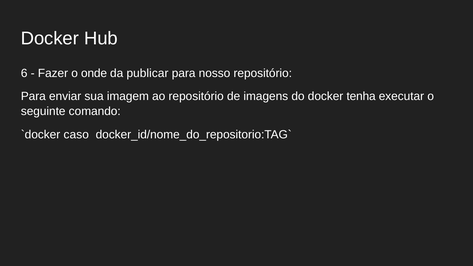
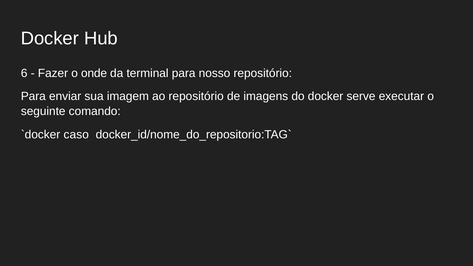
publicar: publicar -> terminal
tenha: tenha -> serve
